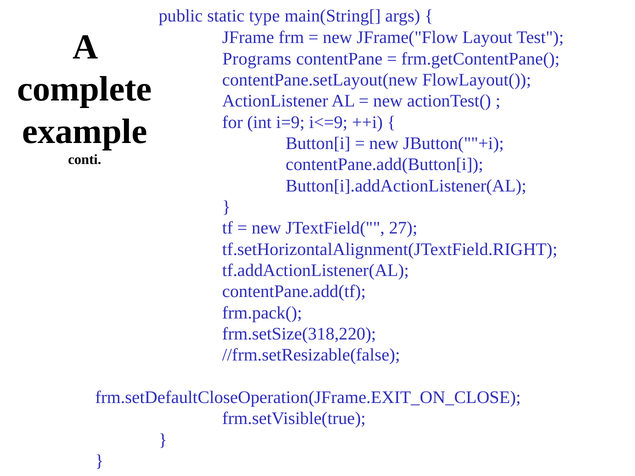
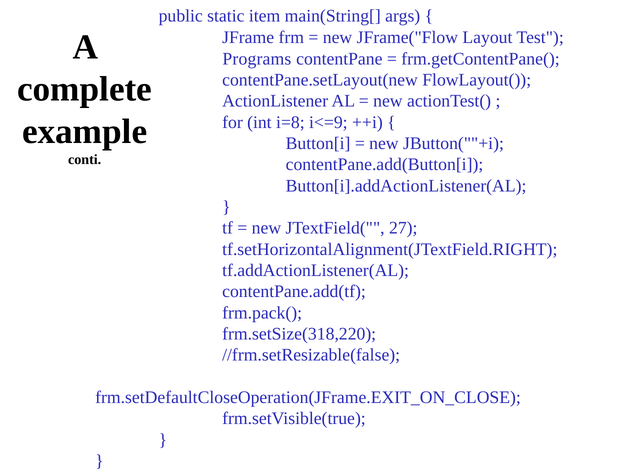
type: type -> item
i=9: i=9 -> i=8
